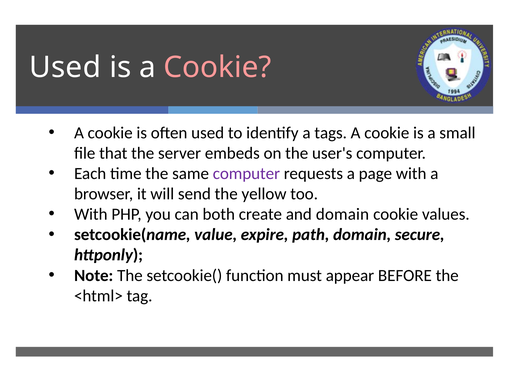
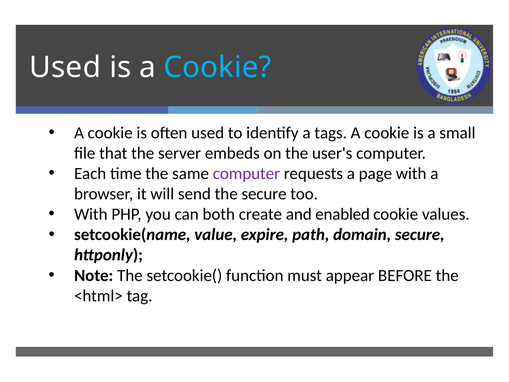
Cookie at (217, 67) colour: pink -> light blue
the yellow: yellow -> secure
and domain: domain -> enabled
